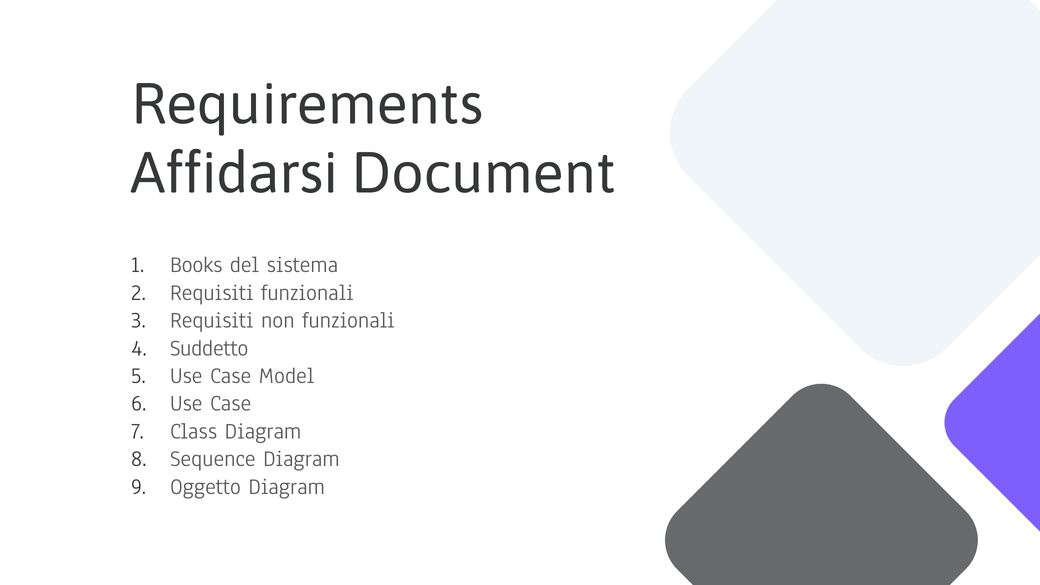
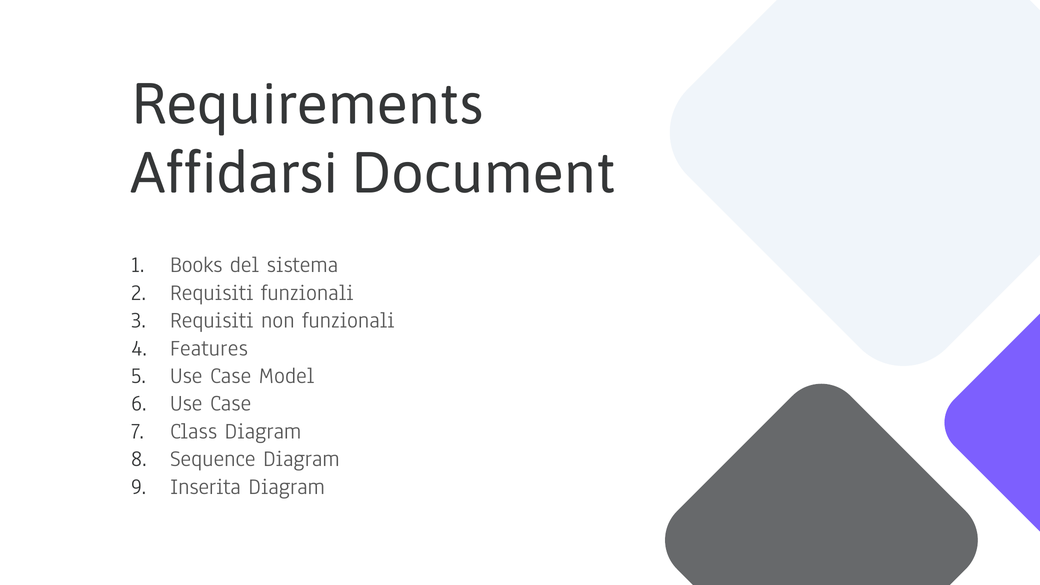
Suddetto: Suddetto -> Features
Oggetto: Oggetto -> Inserita
